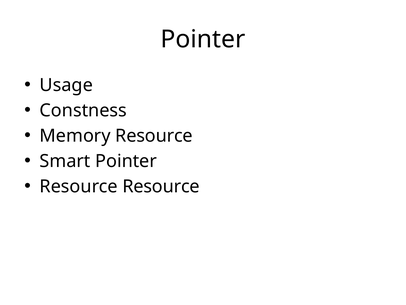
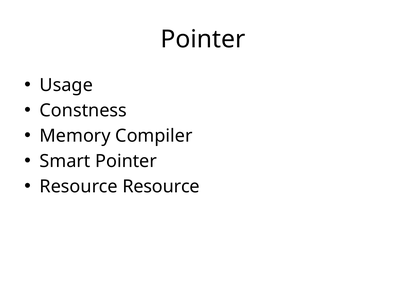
Memory Resource: Resource -> Compiler
